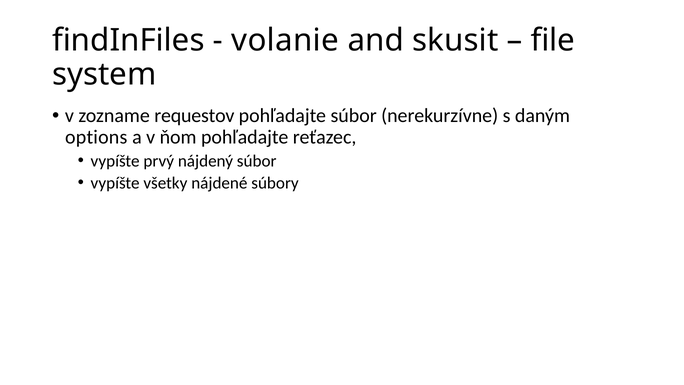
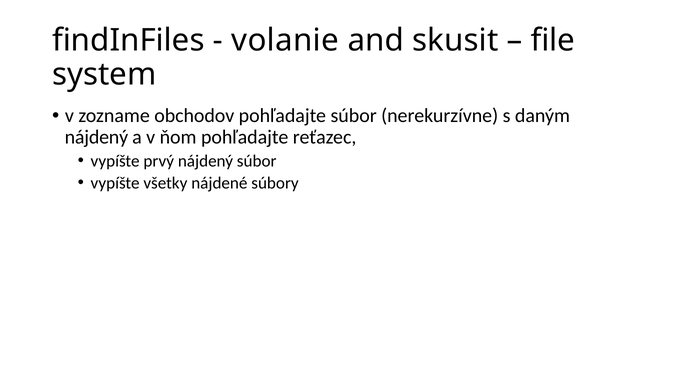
requestov: requestov -> obchodov
options at (96, 137): options -> nájdený
